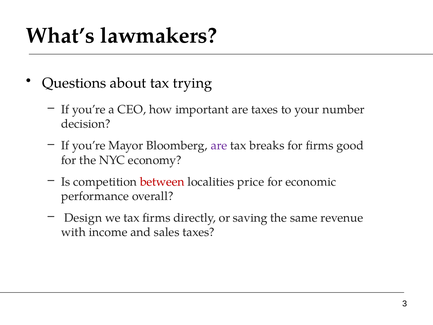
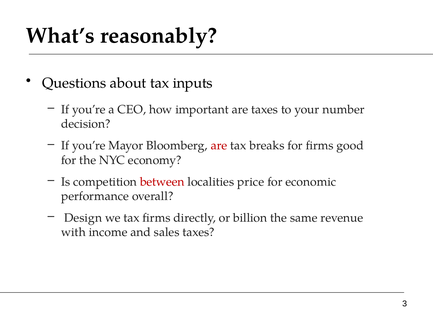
lawmakers: lawmakers -> reasonably
trying: trying -> inputs
are at (219, 146) colour: purple -> red
saving: saving -> billion
